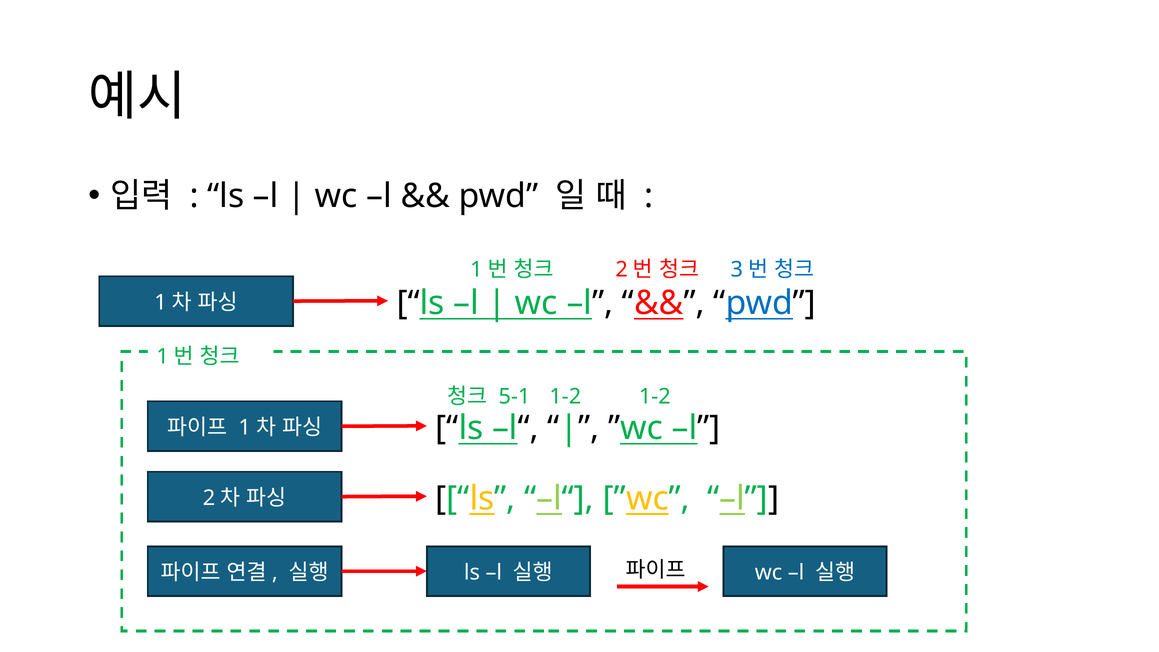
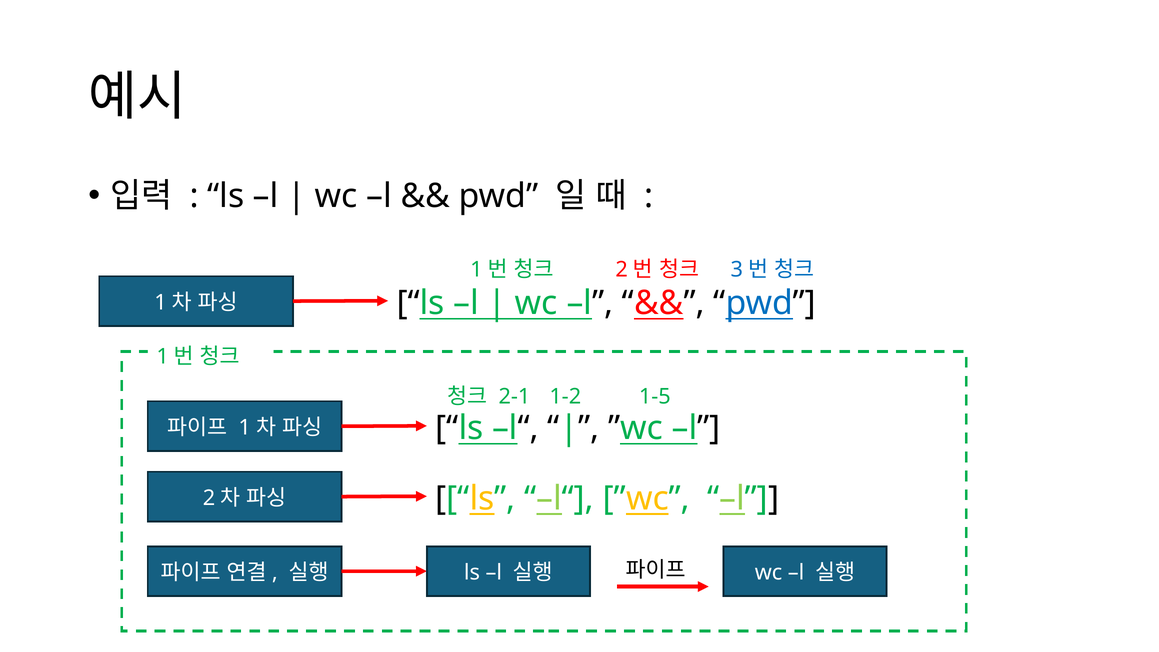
5-1: 5-1 -> 2-1
1-2 1-2: 1-2 -> 1-5
